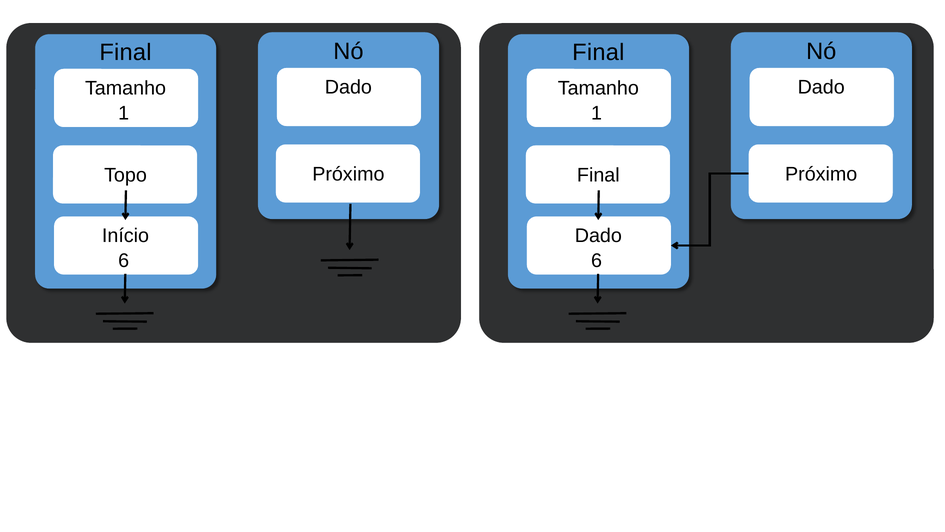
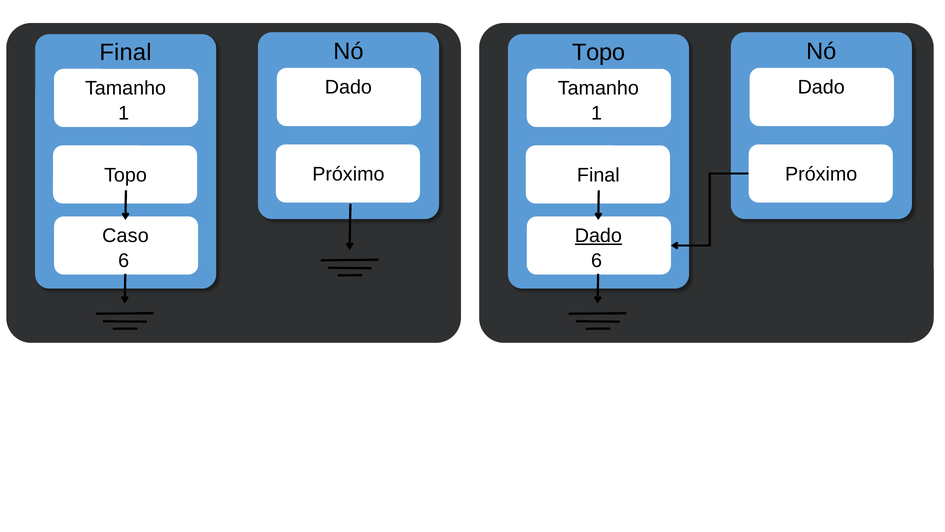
Final at (598, 52): Final -> Topo
Início: Início -> Caso
Dado at (598, 236) underline: none -> present
